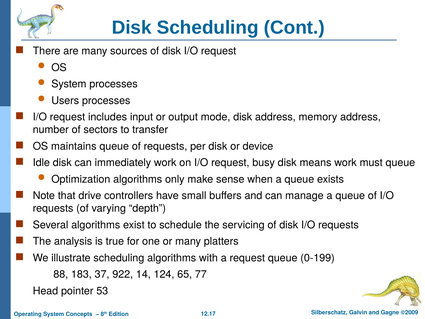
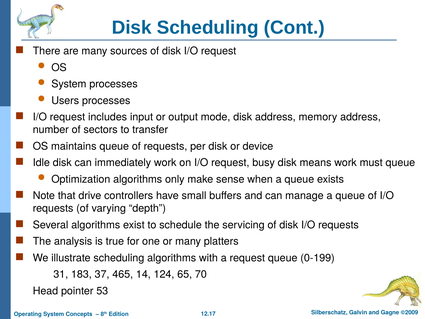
88: 88 -> 31
922: 922 -> 465
77: 77 -> 70
